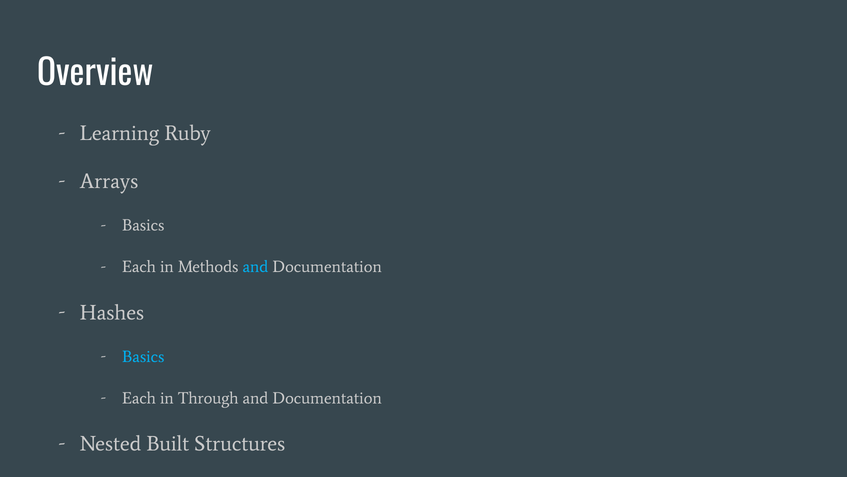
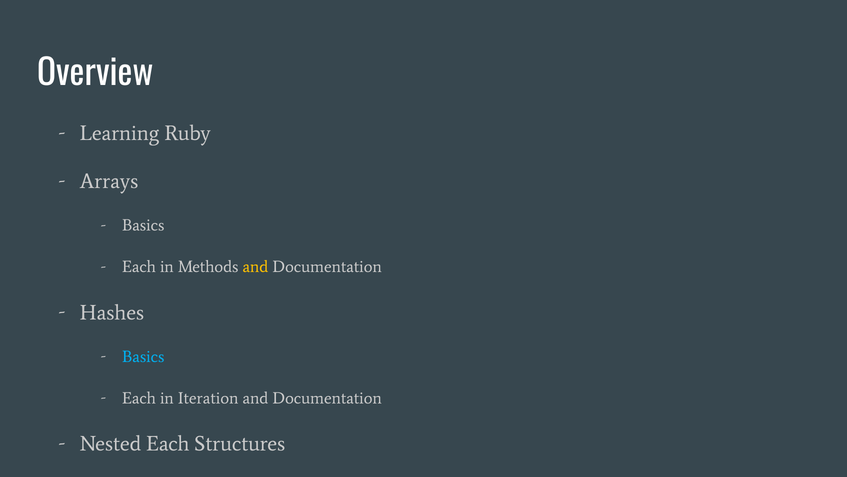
and at (255, 267) colour: light blue -> yellow
in Through: Through -> Iteration
Nested Built: Built -> Each
